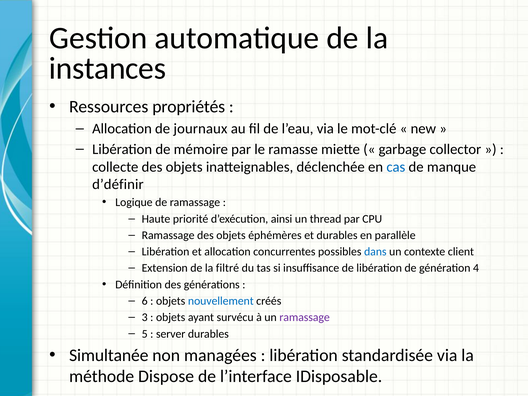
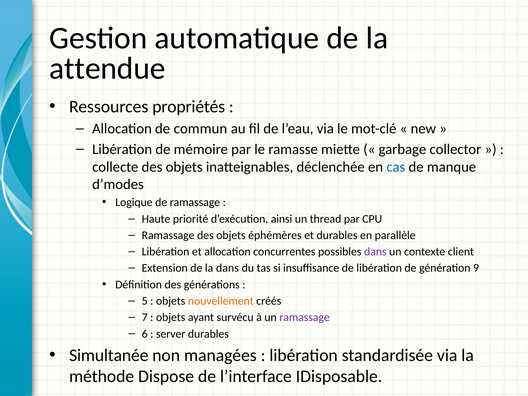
instances: instances -> attendue
journaux: journaux -> commun
d’définir: d’définir -> d’modes
dans at (375, 252) colour: blue -> purple
la filtré: filtré -> dans
4: 4 -> 9
6: 6 -> 5
nouvellement colour: blue -> orange
3: 3 -> 7
5: 5 -> 6
